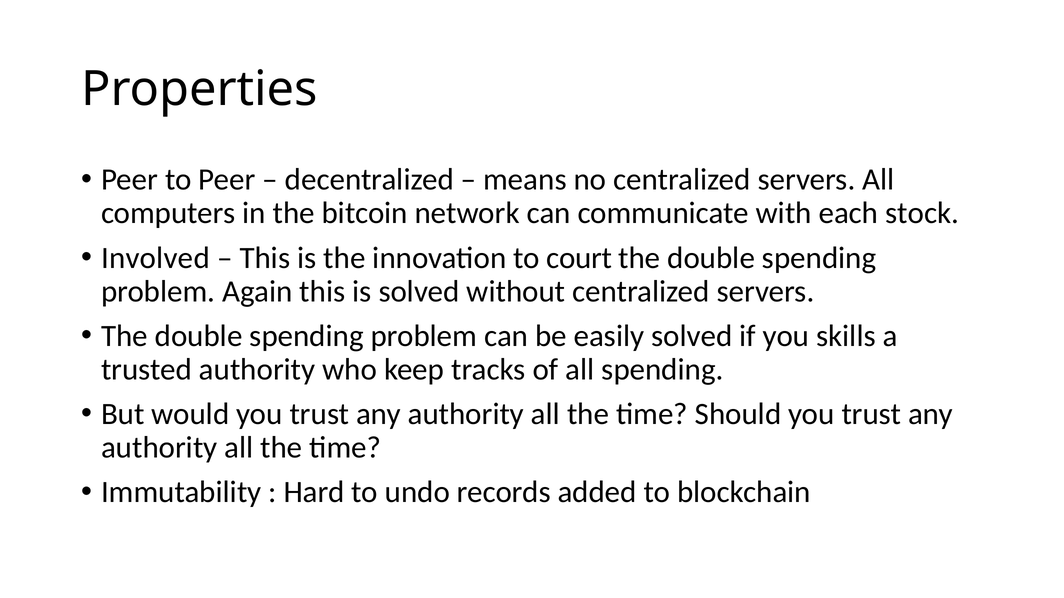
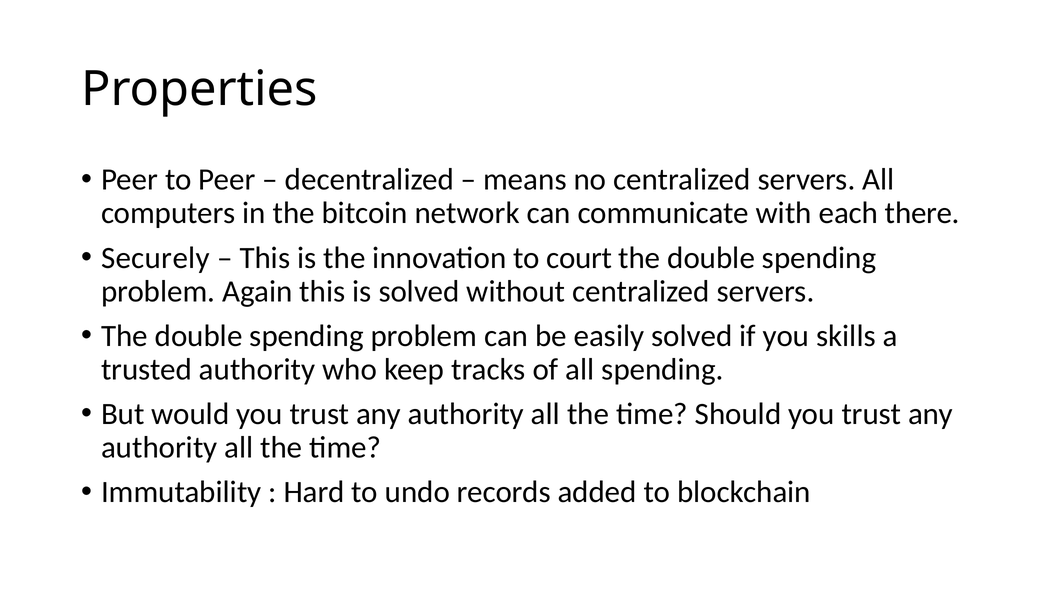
stock: stock -> there
Involved: Involved -> Securely
